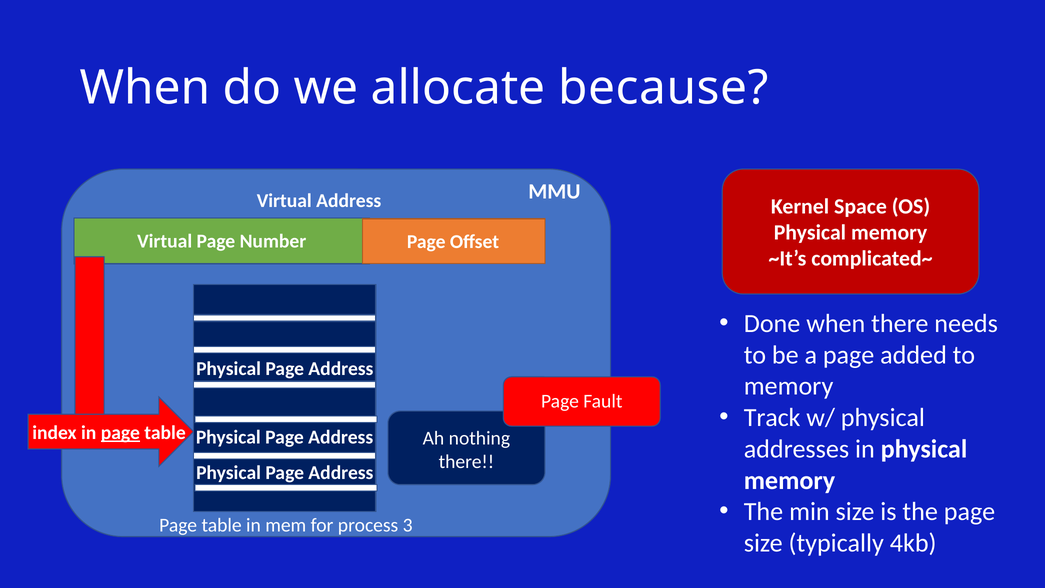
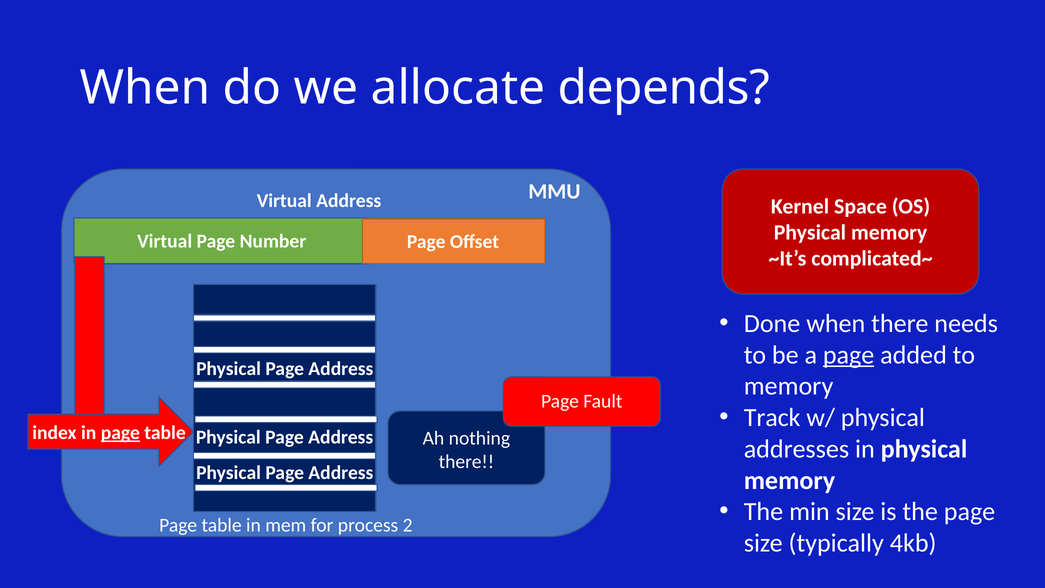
because: because -> depends
page at (849, 355) underline: none -> present
3: 3 -> 2
